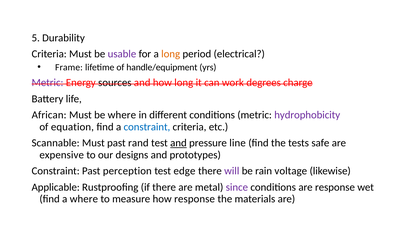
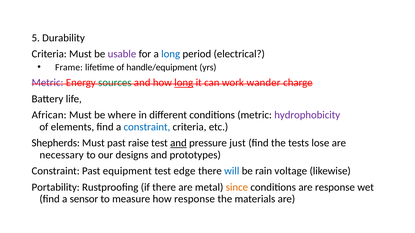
long at (171, 54) colour: orange -> blue
sources colour: black -> green
long at (184, 83) underline: none -> present
degrees: degrees -> wander
equation: equation -> elements
Scannable: Scannable -> Shepherds
rand: rand -> raise
line: line -> just
safe: safe -> lose
expensive: expensive -> necessary
perception: perception -> equipment
will colour: purple -> blue
Applicable: Applicable -> Portability
since colour: purple -> orange
a where: where -> sensor
